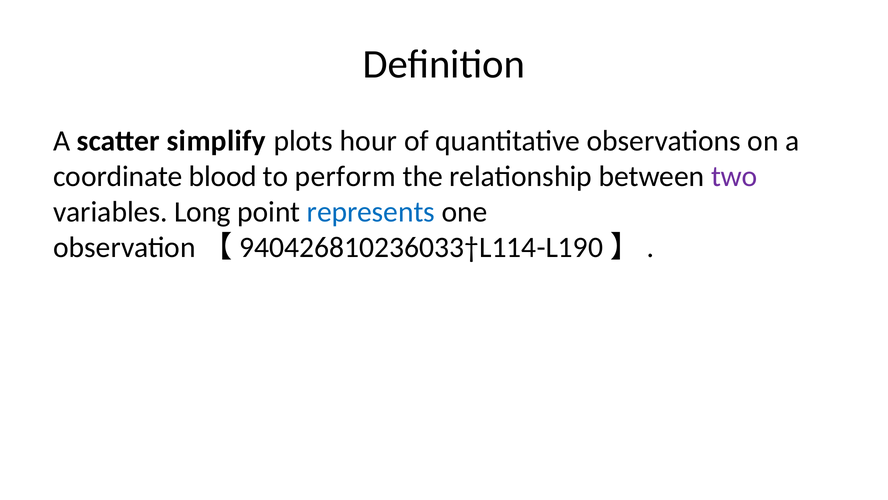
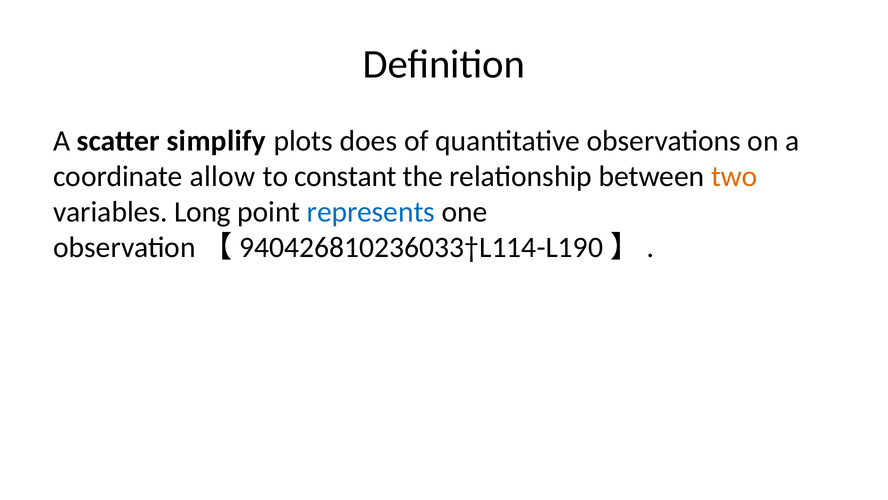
hour: hour -> does
blood: blood -> allow
perform: perform -> constant
two colour: purple -> orange
